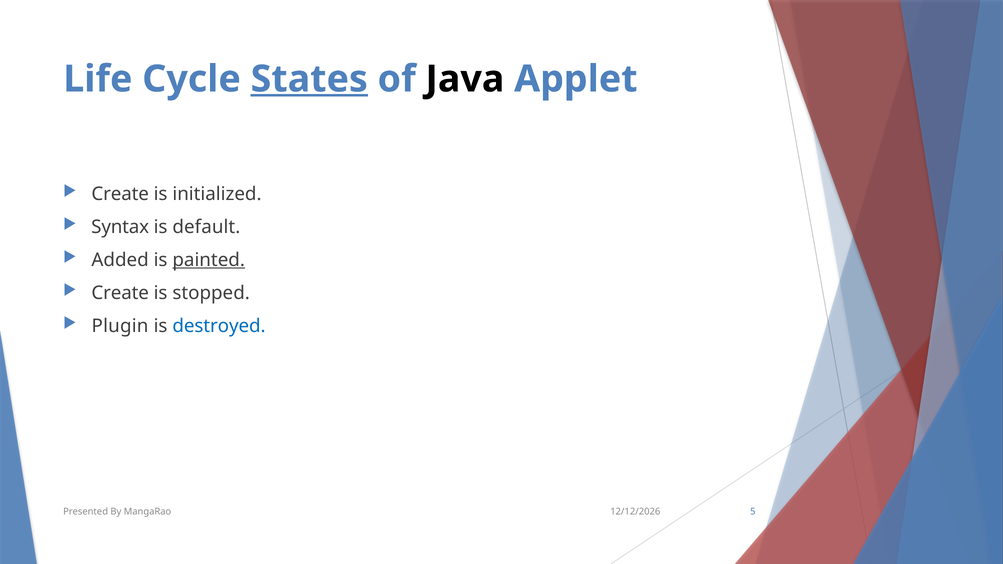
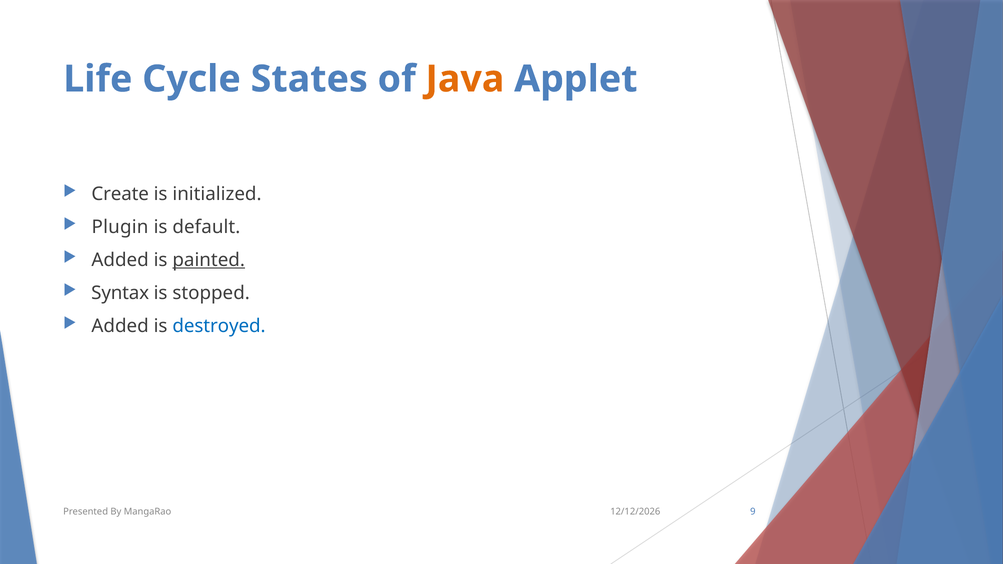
States underline: present -> none
Java colour: black -> orange
Syntax: Syntax -> Plugin
Create at (120, 293): Create -> Syntax
Plugin at (120, 326): Plugin -> Added
5: 5 -> 9
